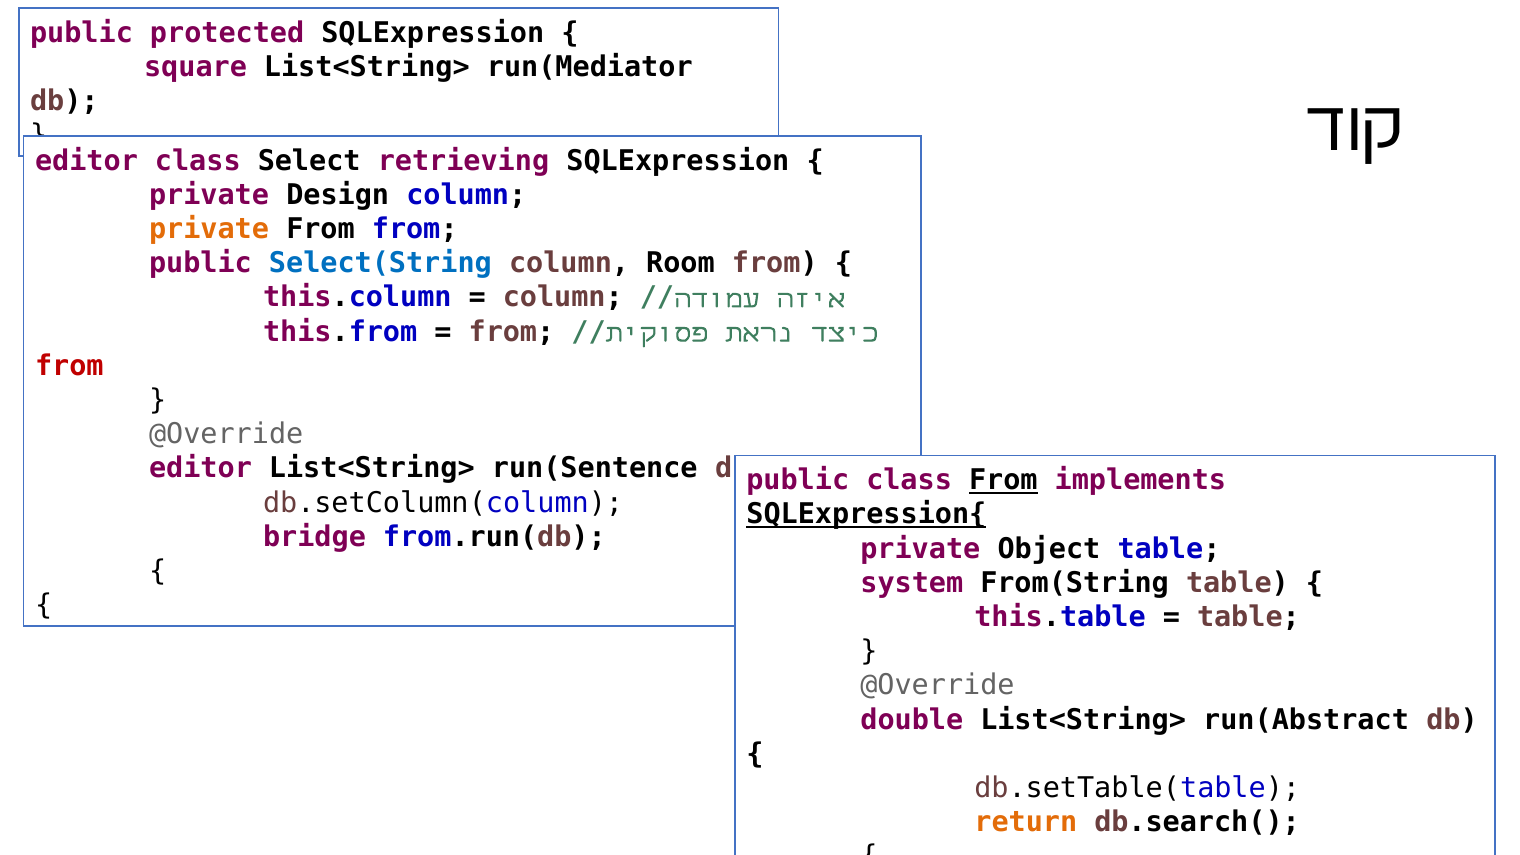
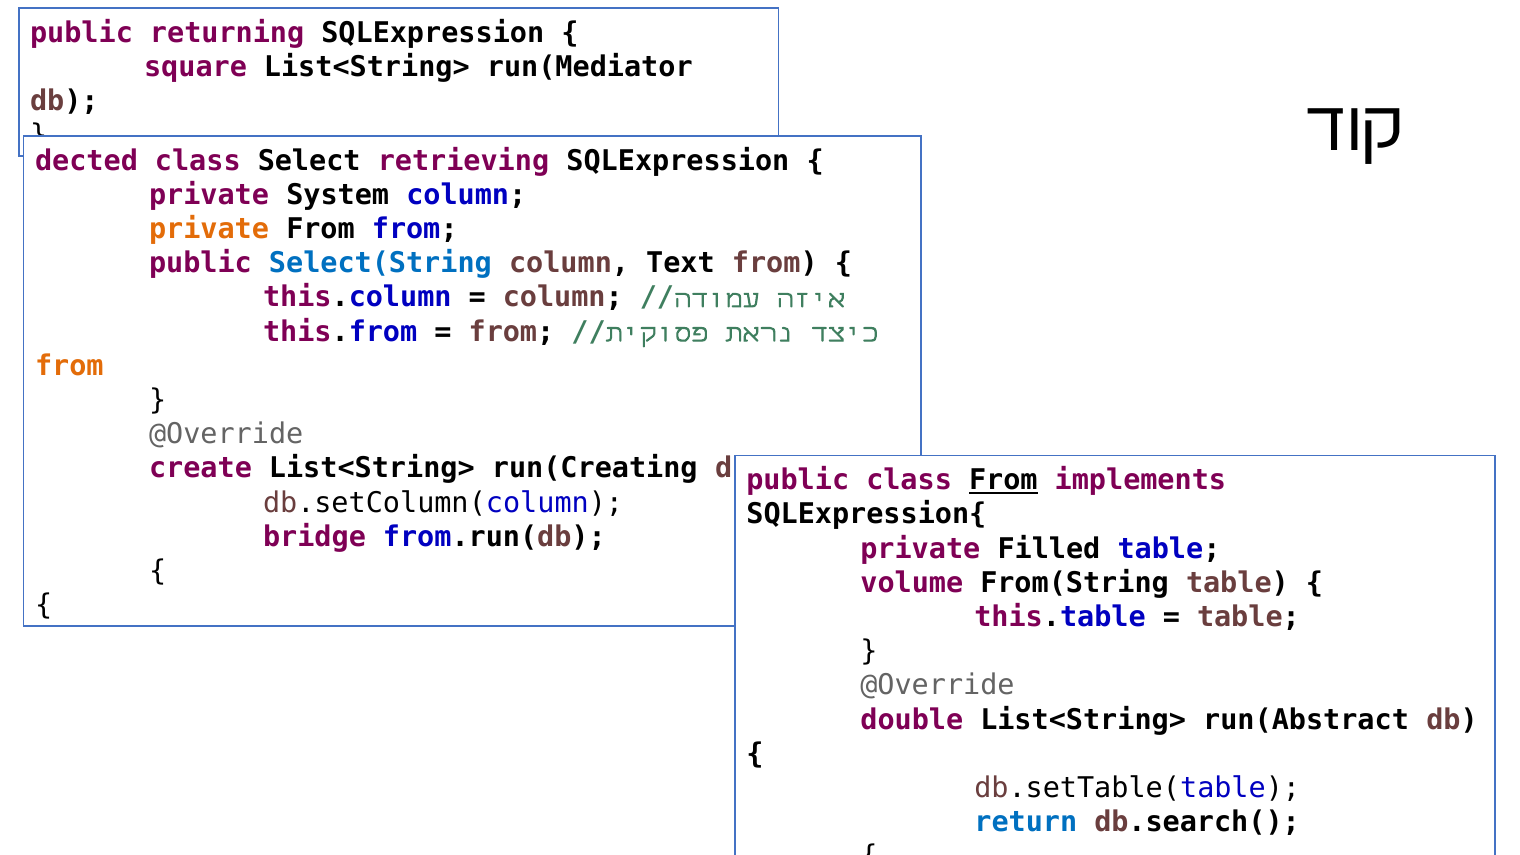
protected: protected -> returning
editor at (87, 161): editor -> dected
Design: Design -> System
Room: Room -> Text
from at (69, 366) colour: red -> orange
editor at (201, 469): editor -> create
run(Sentence: run(Sentence -> run(Creating
SQLExpression{ underline: present -> none
Object: Object -> Filled
system: system -> volume
return colour: orange -> blue
